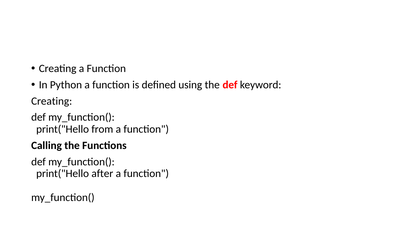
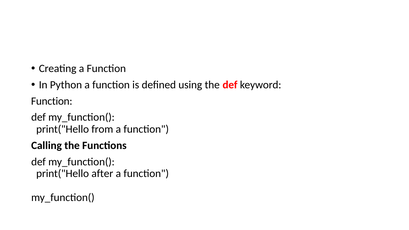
Creating at (52, 101): Creating -> Function
